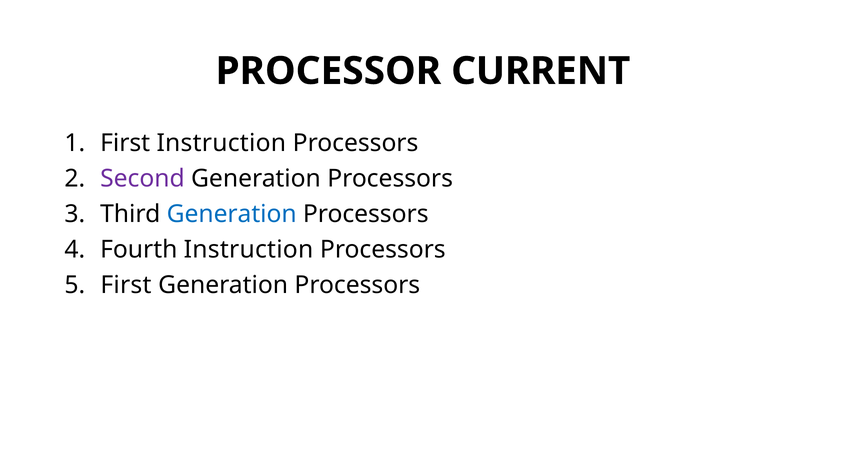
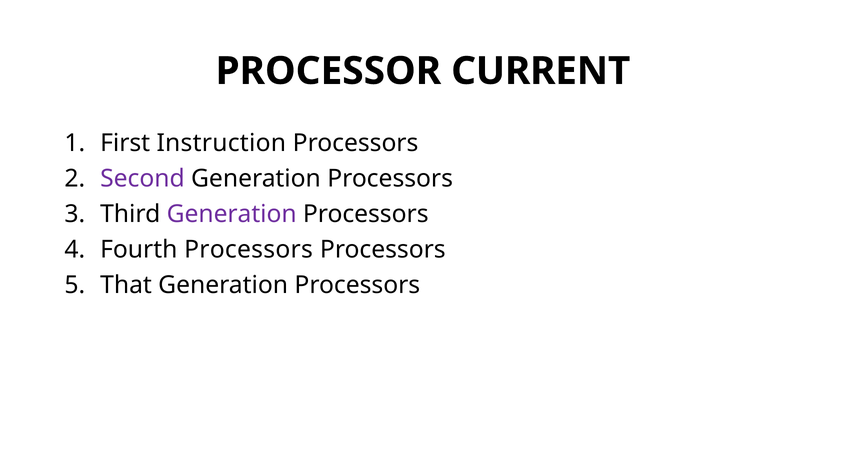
Generation at (232, 214) colour: blue -> purple
Fourth Instruction: Instruction -> Processors
First at (126, 285): First -> That
